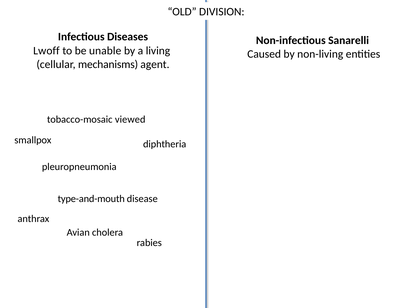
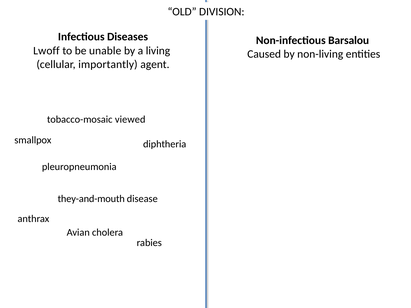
Sanarelli: Sanarelli -> Barsalou
mechanisms: mechanisms -> importantly
type-and-mouth: type-and-mouth -> they-and-mouth
